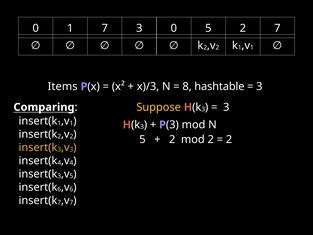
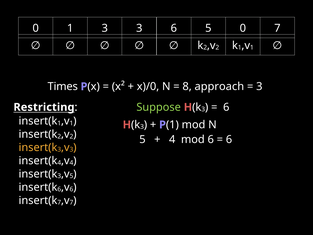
1 7: 7 -> 3
3 0: 0 -> 6
5 2: 2 -> 0
Items: Items -> Times
x)/3: x)/3 -> x)/0
hashtable: hashtable -> approach
Suppose colour: yellow -> light green
3 at (226, 107): 3 -> 6
Comparing: Comparing -> Restricting
3 at (172, 125): 3 -> 1
2 at (172, 139): 2 -> 4
mod 2: 2 -> 6
2 at (229, 139): 2 -> 6
